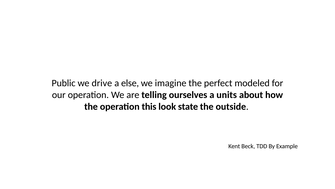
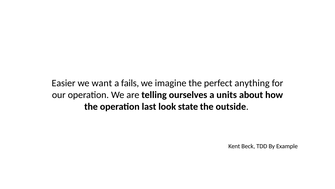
Public: Public -> Easier
drive: drive -> want
else: else -> fails
modeled: modeled -> anything
this: this -> last
